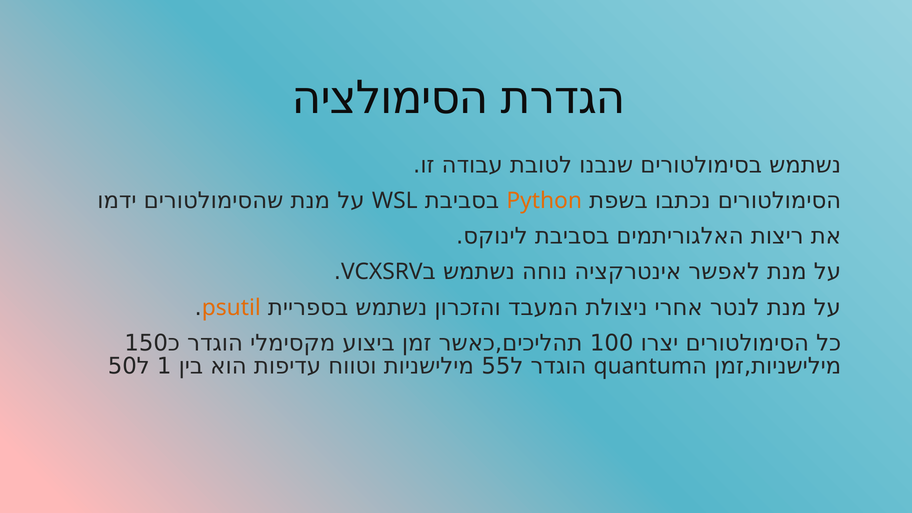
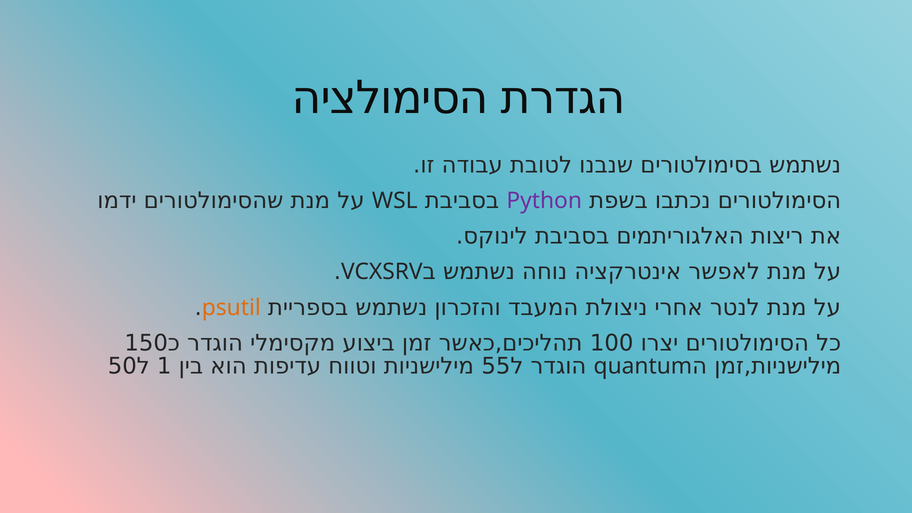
Python colour: orange -> purple
